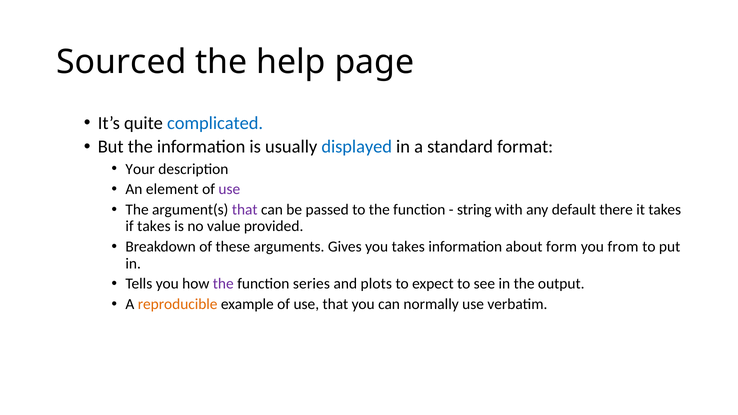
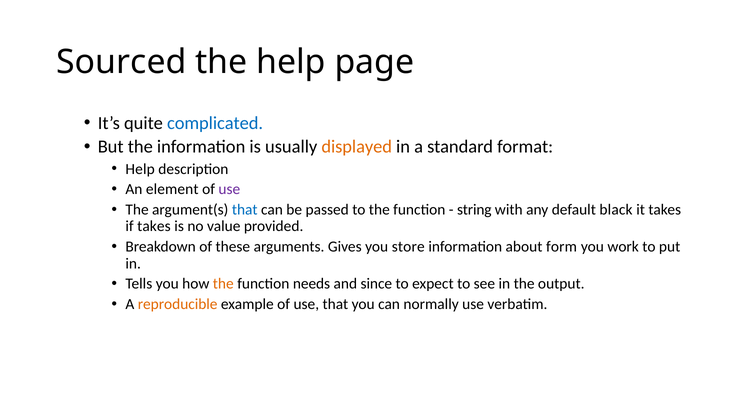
displayed colour: blue -> orange
Your at (140, 169): Your -> Help
that at (245, 210) colour: purple -> blue
there: there -> black
you takes: takes -> store
from: from -> work
the at (223, 284) colour: purple -> orange
series: series -> needs
plots: plots -> since
